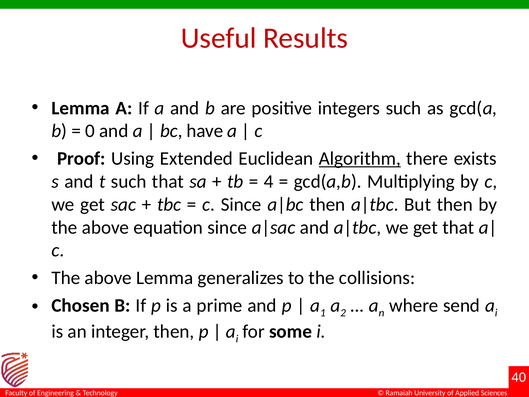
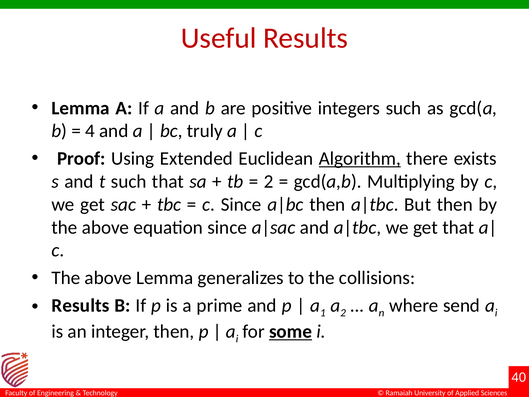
0: 0 -> 4
have: have -> truly
4 at (269, 181): 4 -> 2
Chosen at (81, 305): Chosen -> Results
some underline: none -> present
